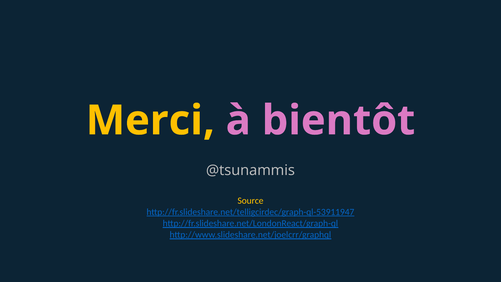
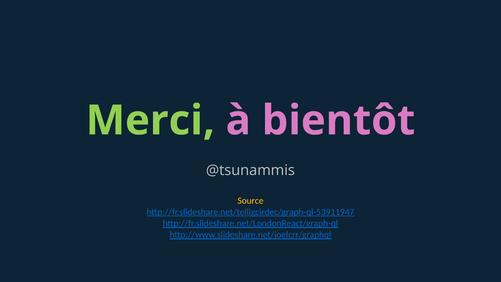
Merci colour: yellow -> light green
